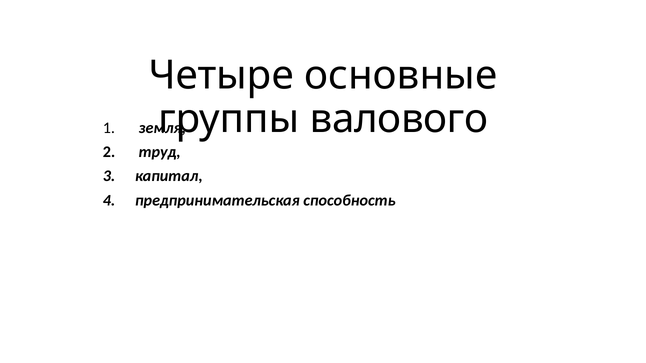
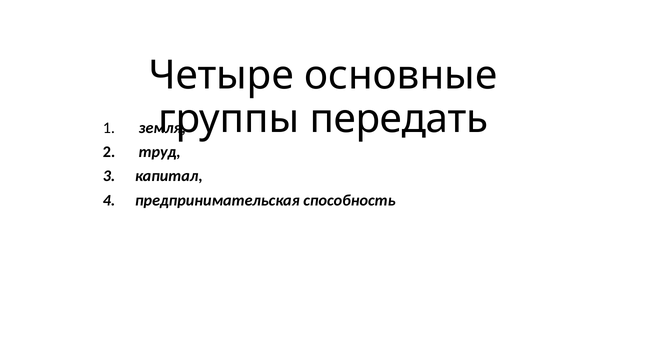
валового: валового -> передать
